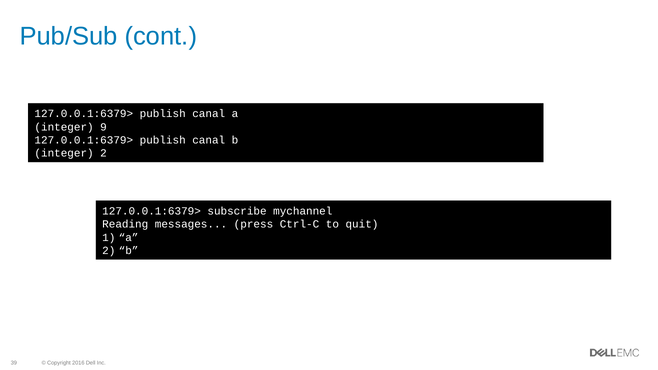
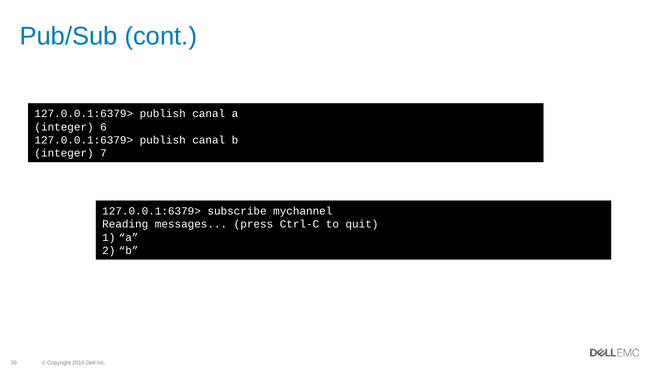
9: 9 -> 6
integer 2: 2 -> 7
